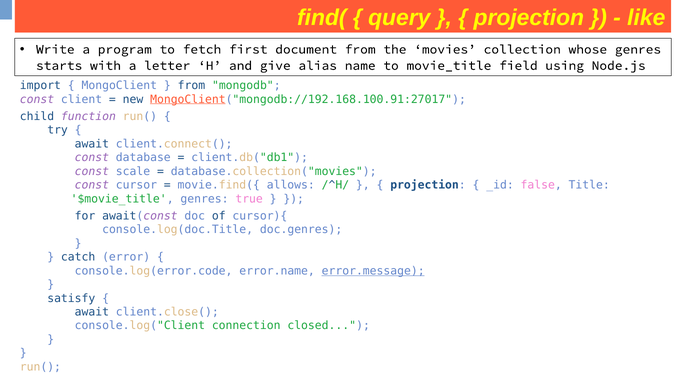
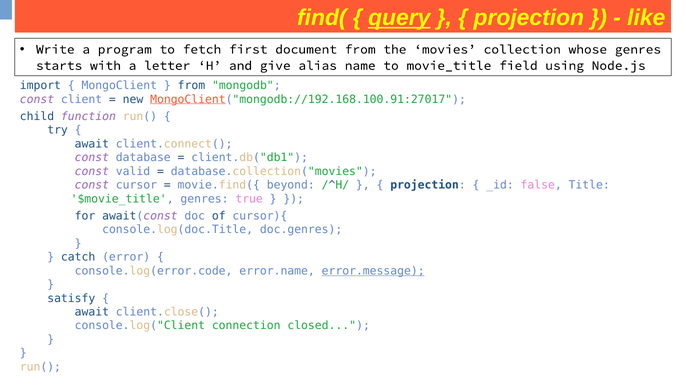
query underline: none -> present
scale: scale -> valid
allows: allows -> beyond
